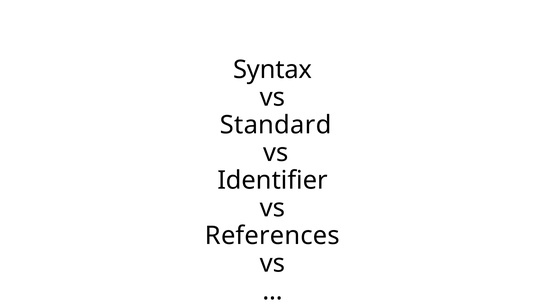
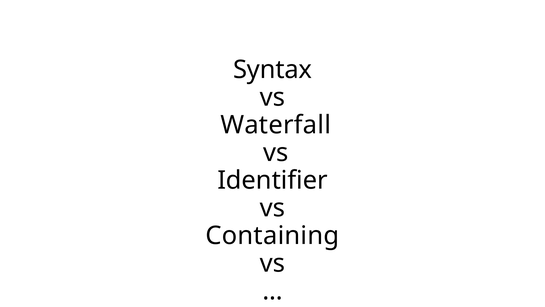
Standard: Standard -> Waterfall
References: References -> Containing
